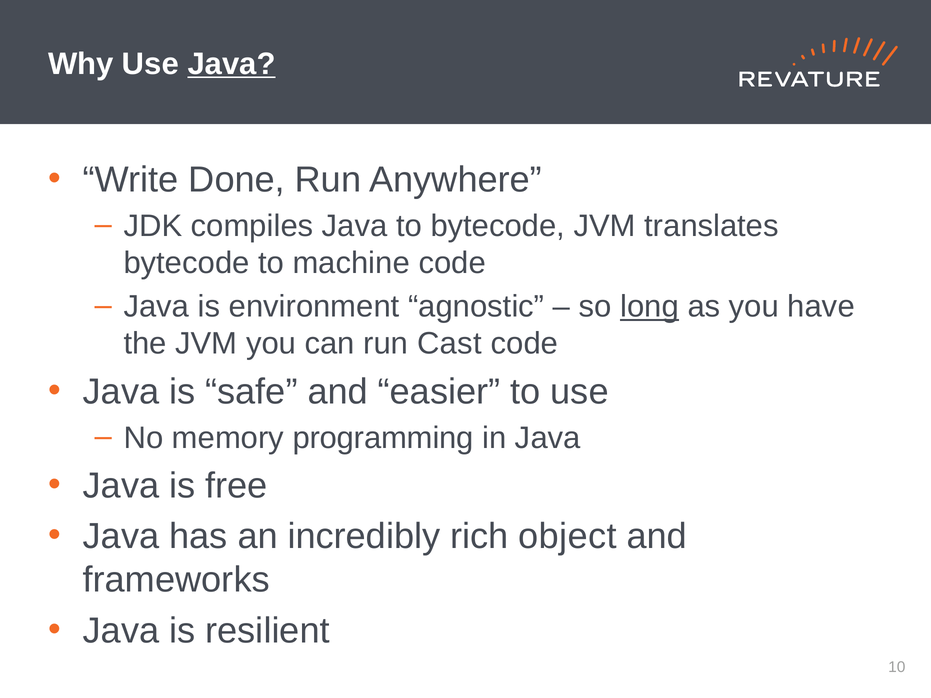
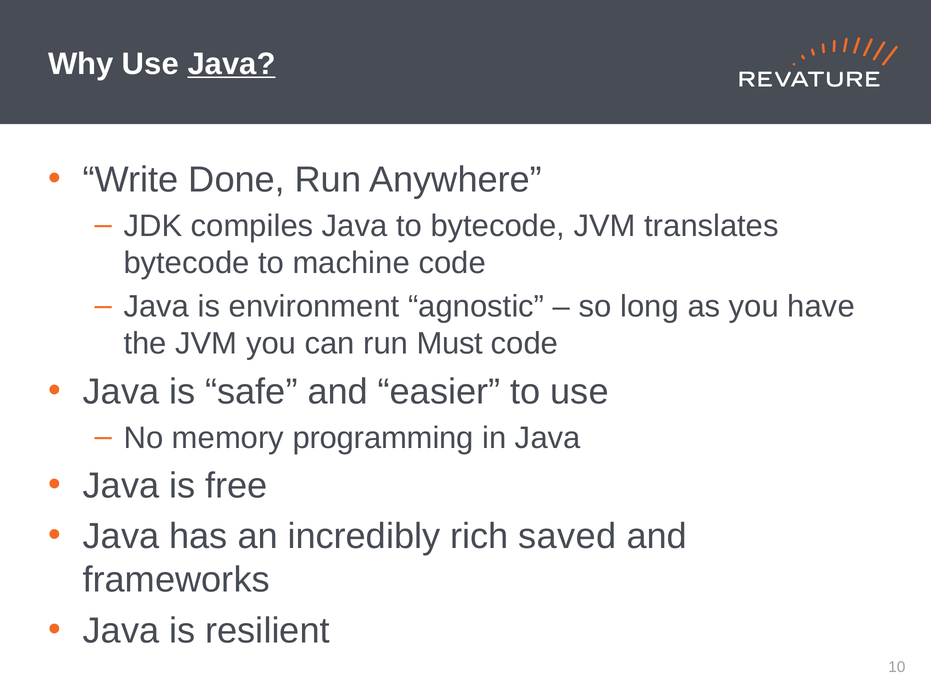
long underline: present -> none
Cast: Cast -> Must
object: object -> saved
